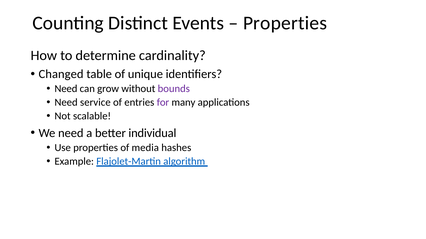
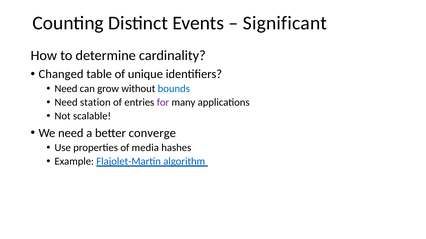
Properties at (285, 23): Properties -> Significant
bounds colour: purple -> blue
service: service -> station
individual: individual -> converge
